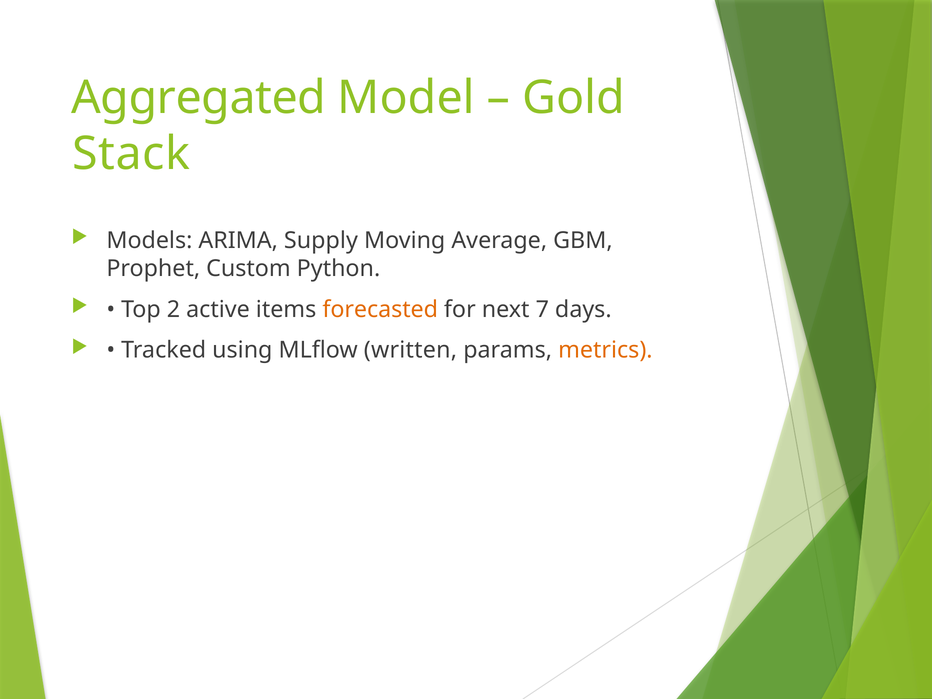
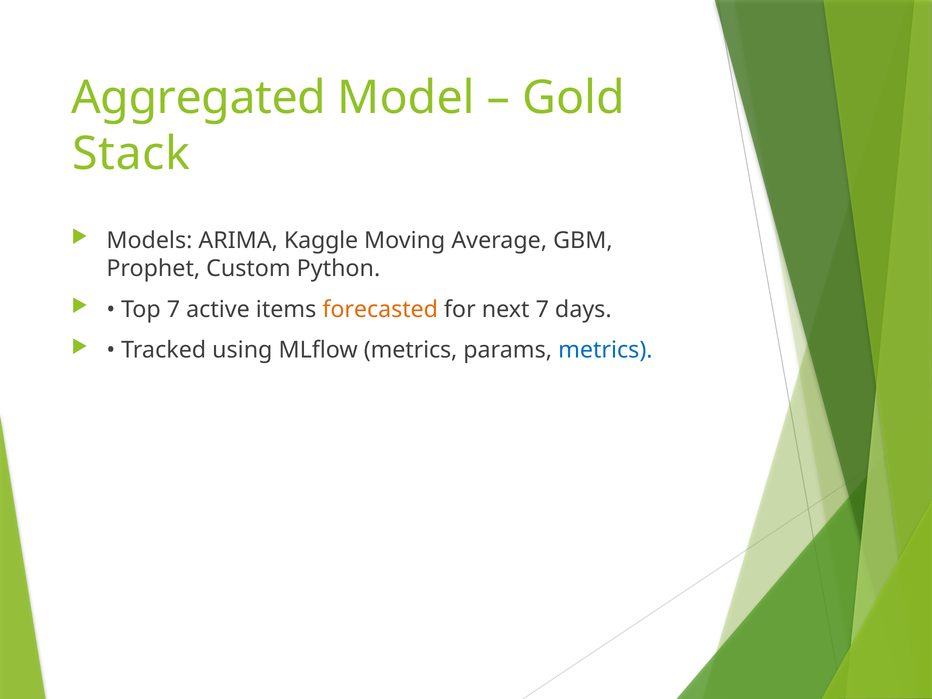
Supply: Supply -> Kaggle
Top 2: 2 -> 7
MLflow written: written -> metrics
metrics at (605, 350) colour: orange -> blue
